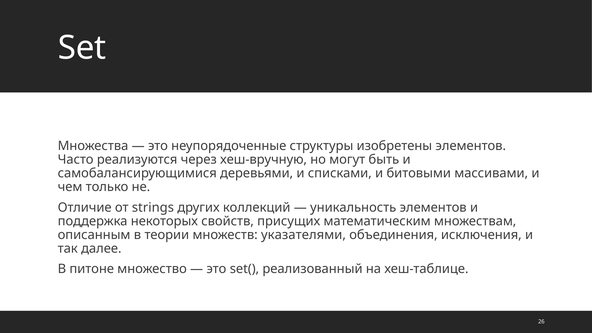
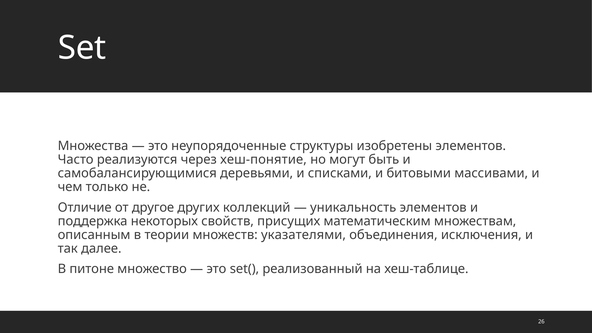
хеш-вручную: хеш-вручную -> хеш-понятие
strings: strings -> другое
